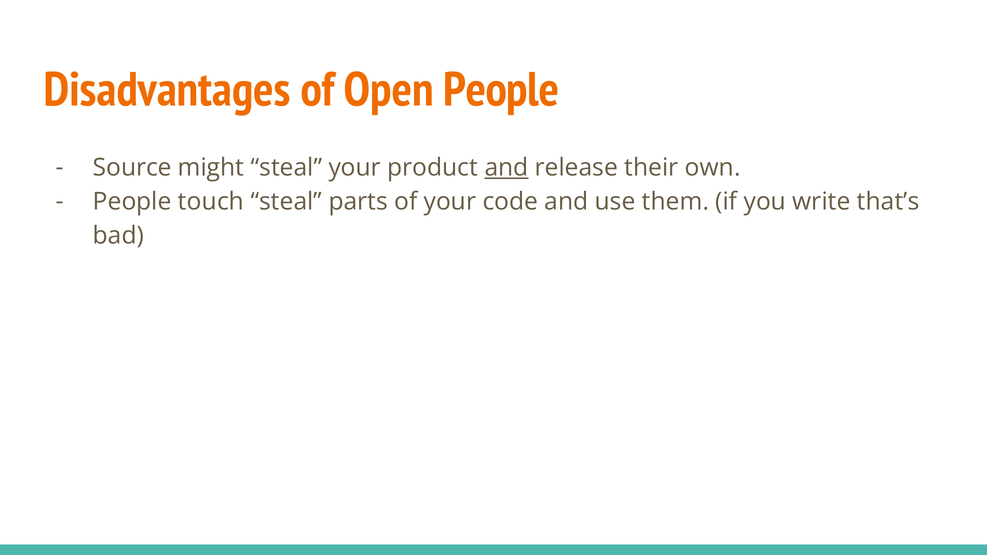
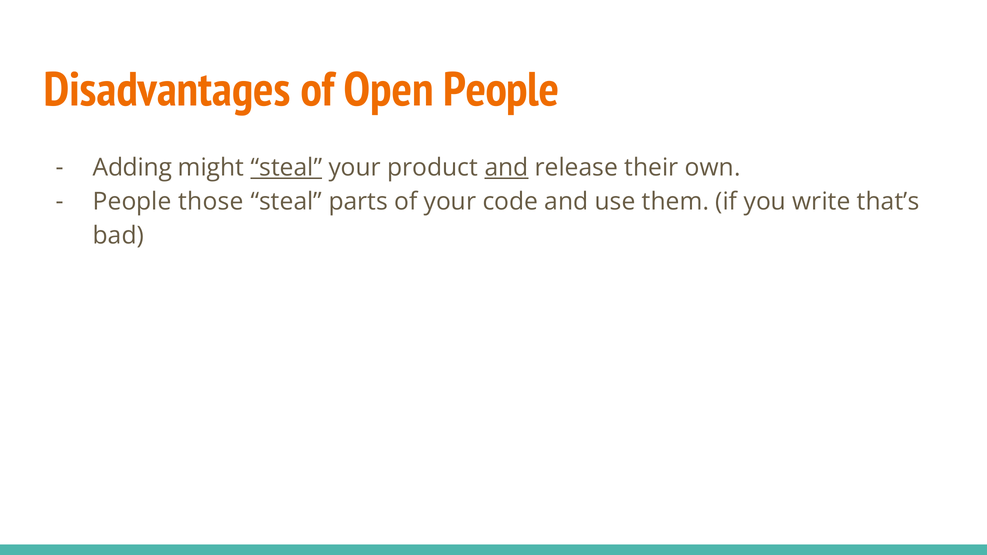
Source: Source -> Adding
steal at (286, 168) underline: none -> present
touch: touch -> those
